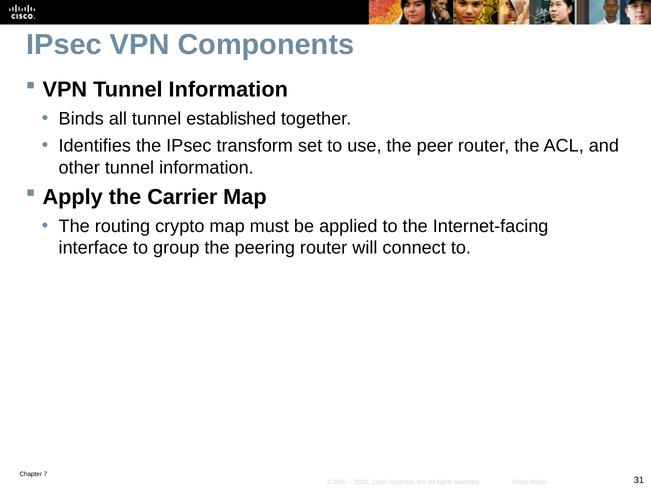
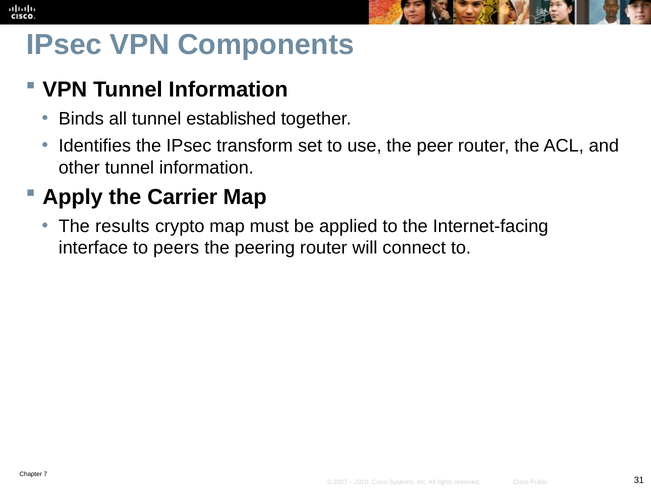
routing: routing -> results
group: group -> peers
